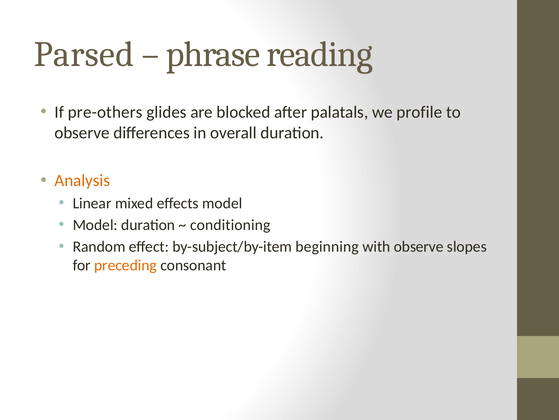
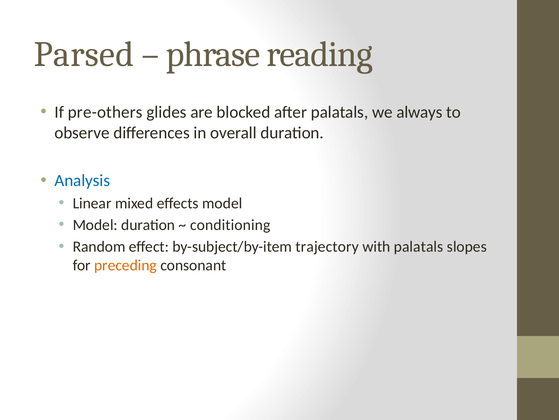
profile: profile -> always
Analysis colour: orange -> blue
beginning: beginning -> trajectory
with observe: observe -> palatals
